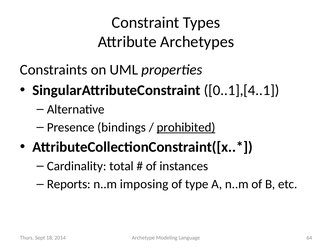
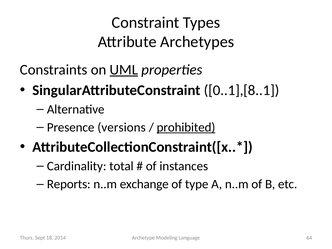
UML underline: none -> present
0..1],[4..1: 0..1],[4..1 -> 0..1],[8..1
bindings: bindings -> versions
imposing: imposing -> exchange
